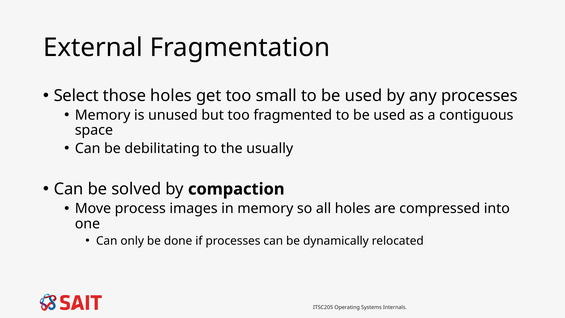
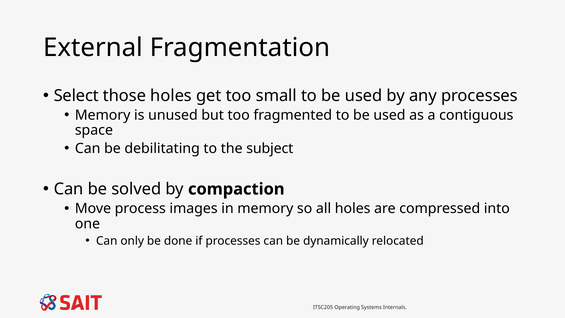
usually: usually -> subject
